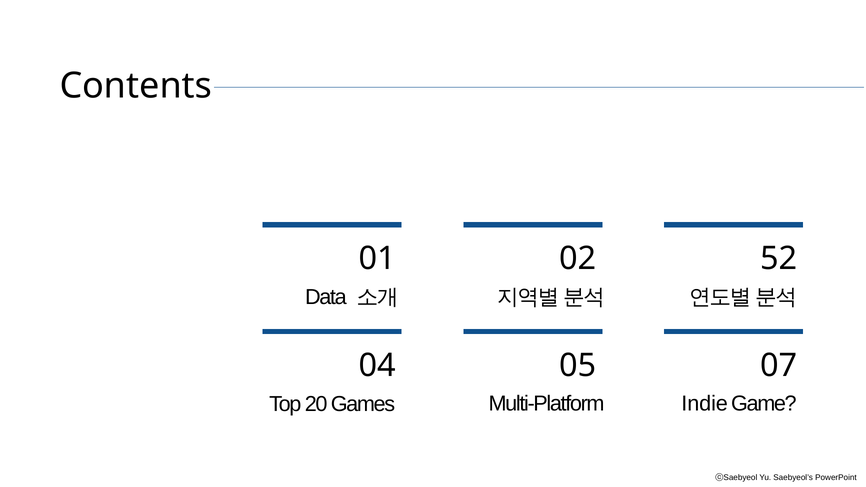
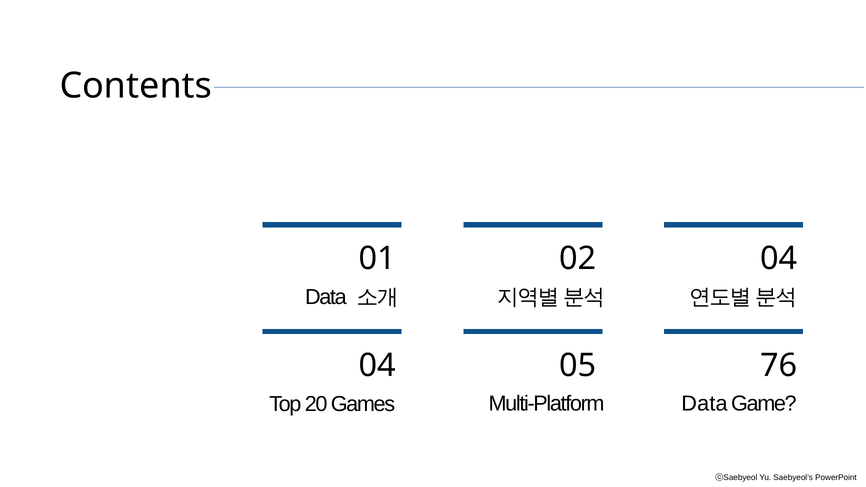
02 52: 52 -> 04
07: 07 -> 76
Multi-Platform Indie: Indie -> Data
